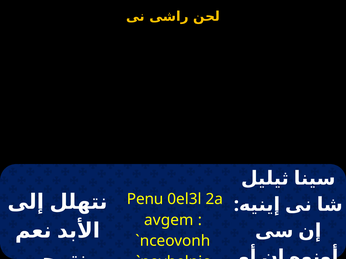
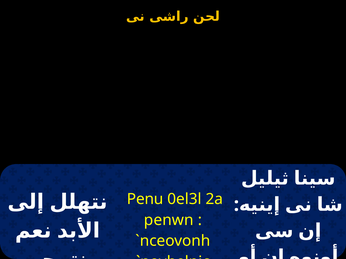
avgem: avgem -> penwn
